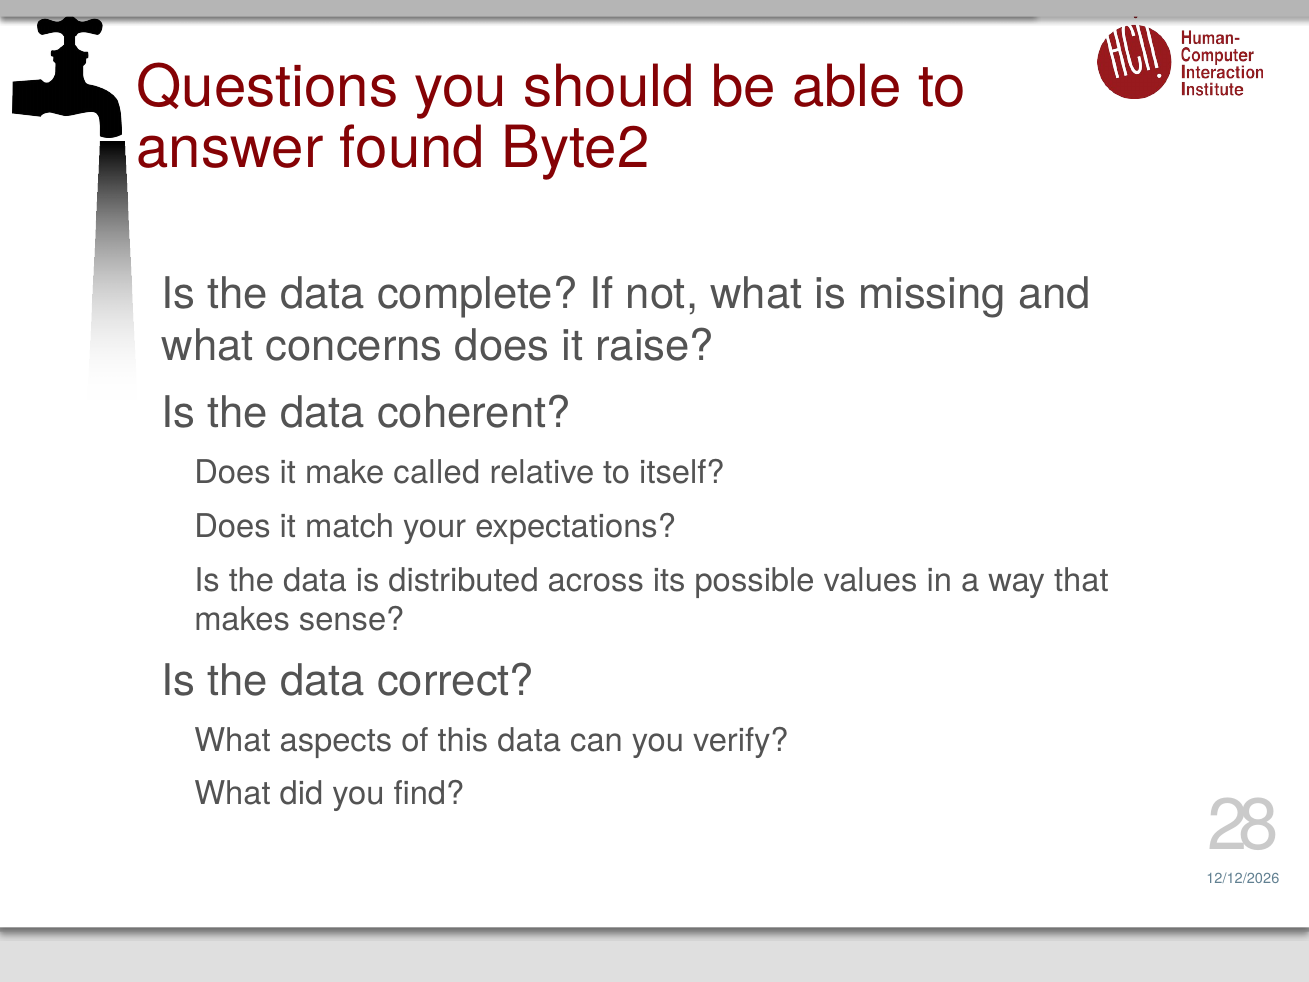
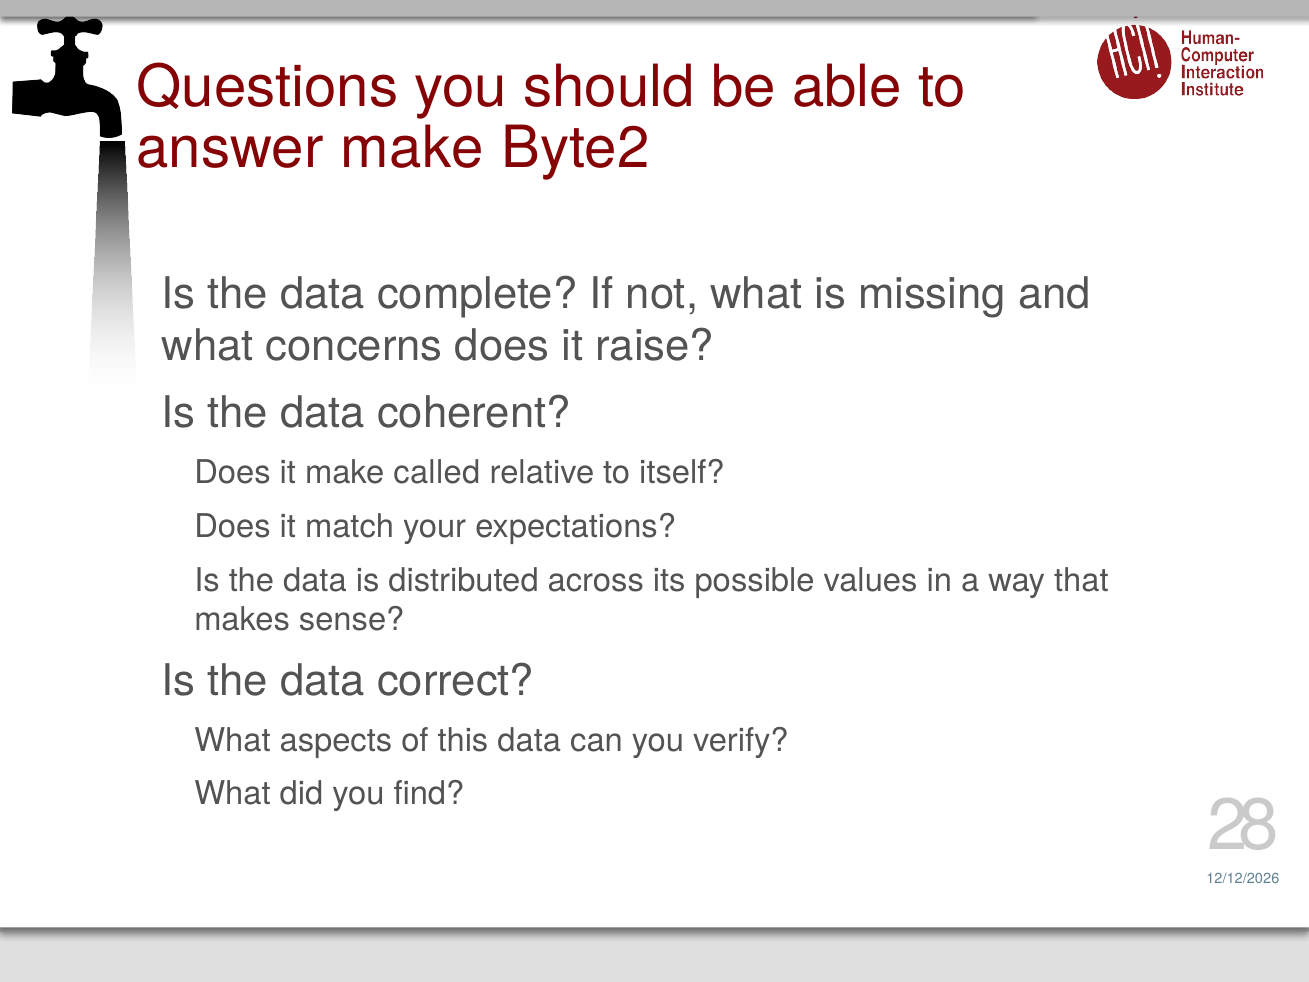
answer found: found -> make
